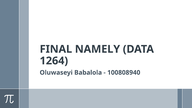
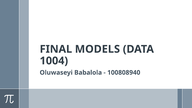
NAMELY: NAMELY -> MODELS
1264: 1264 -> 1004
